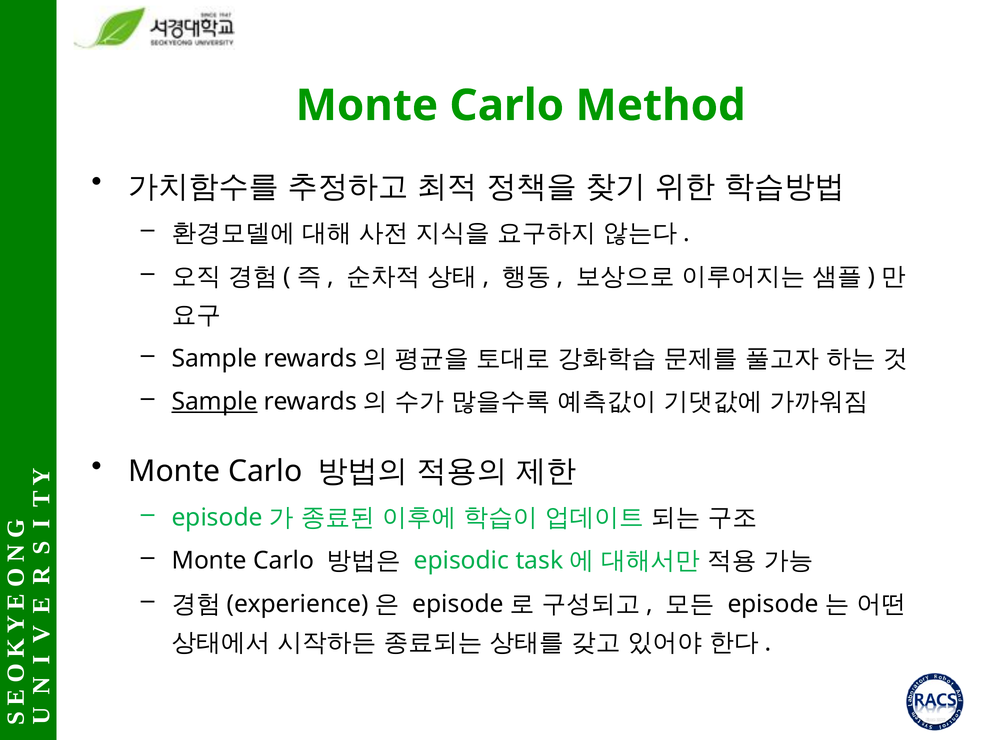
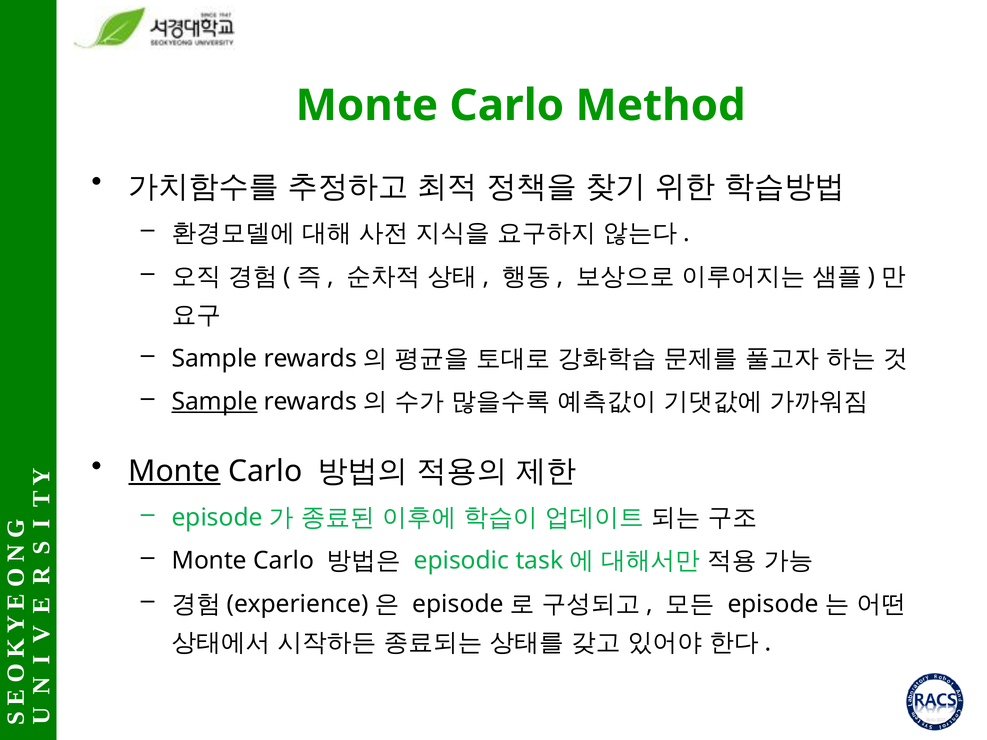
Monte at (174, 471) underline: none -> present
